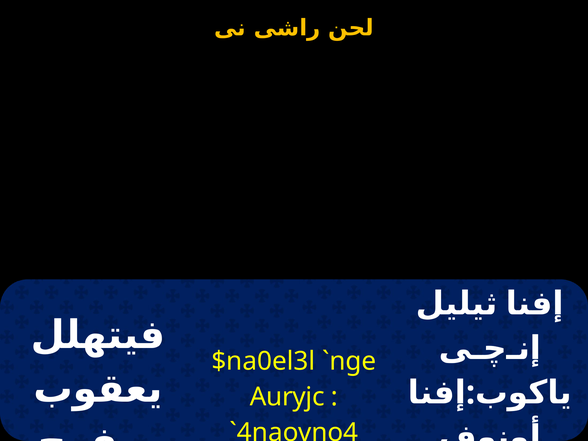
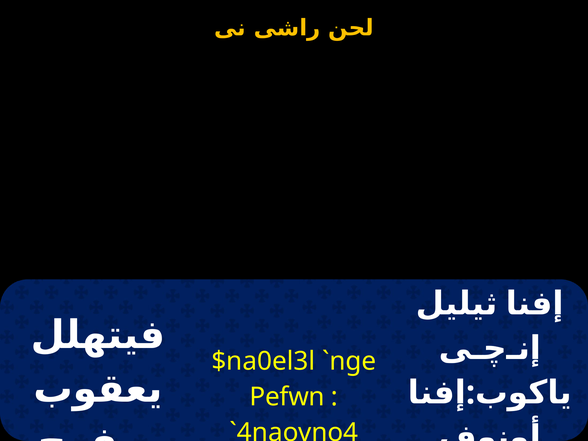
Auryjc: Auryjc -> Pefwn
